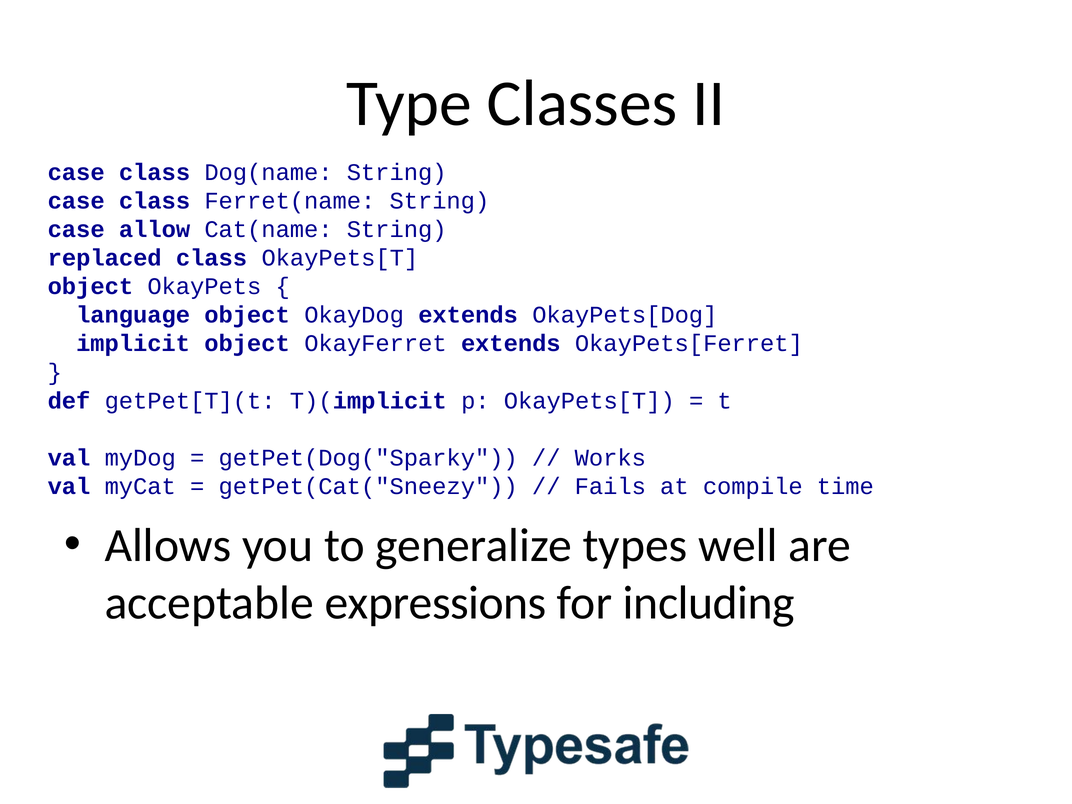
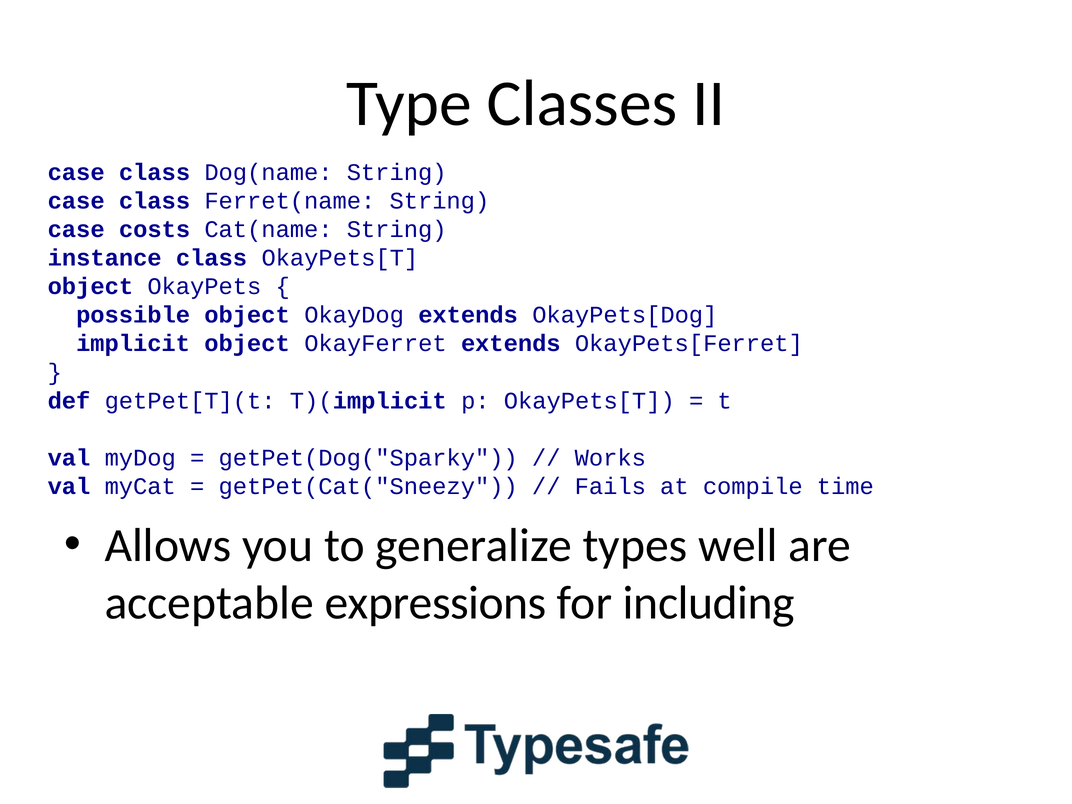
allow: allow -> costs
replaced: replaced -> instance
language: language -> possible
